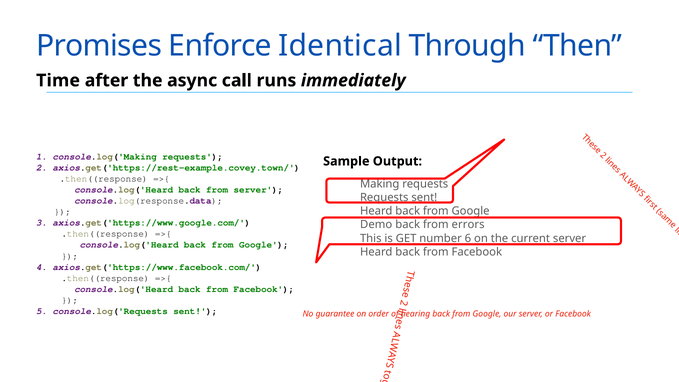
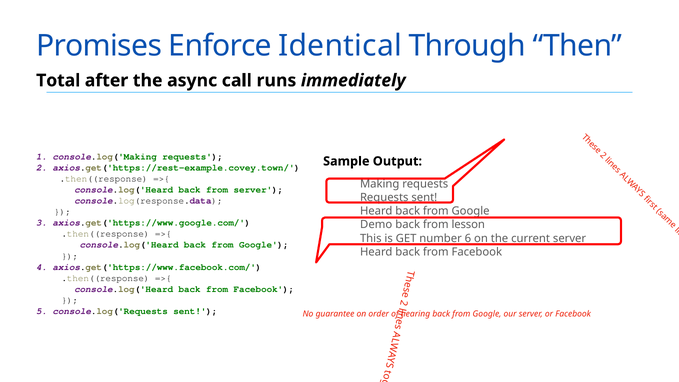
Time: Time -> Total
errors: errors -> lesson
